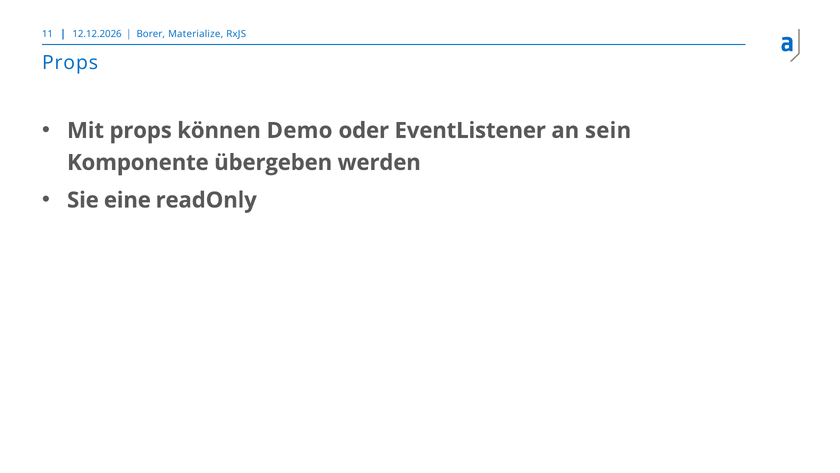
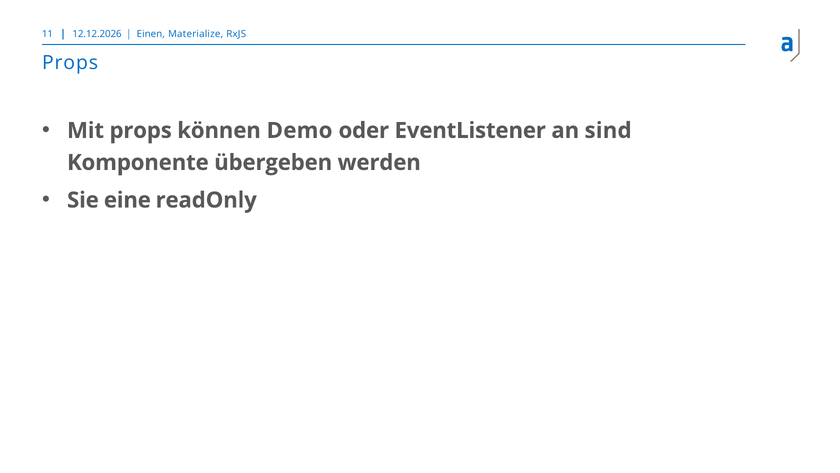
Borer: Borer -> Einen
sein: sein -> sind
